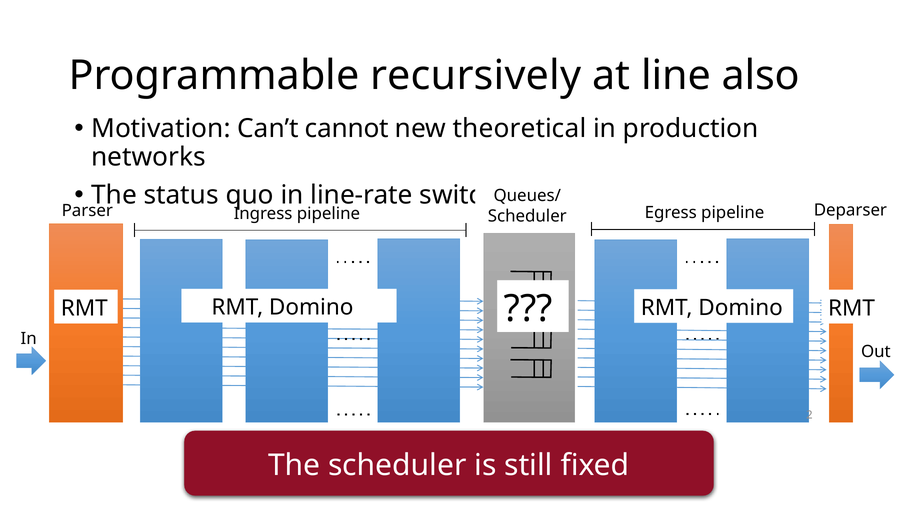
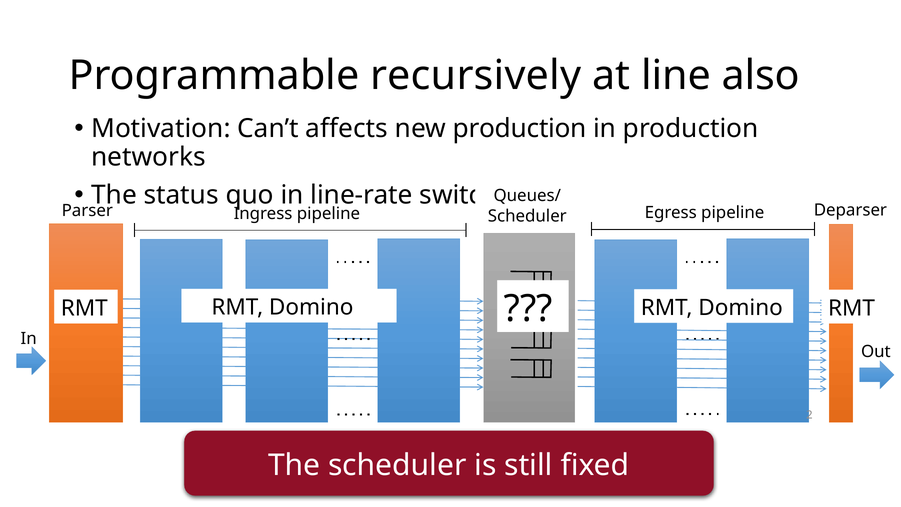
cannot: cannot -> affects
new theoretical: theoretical -> production
